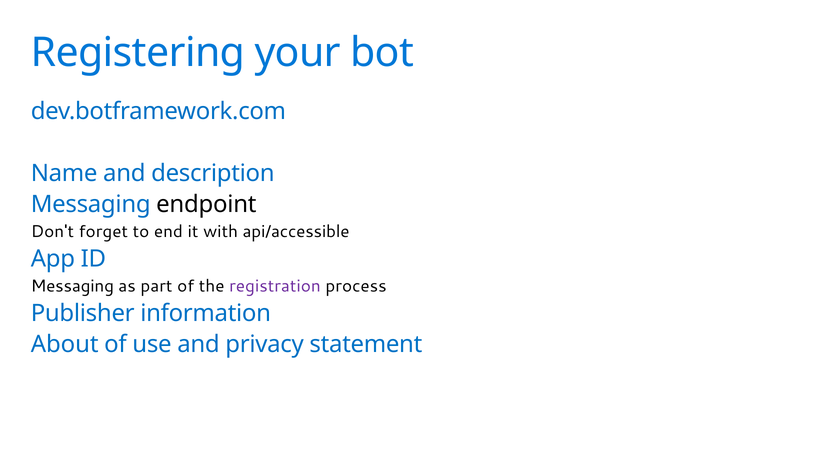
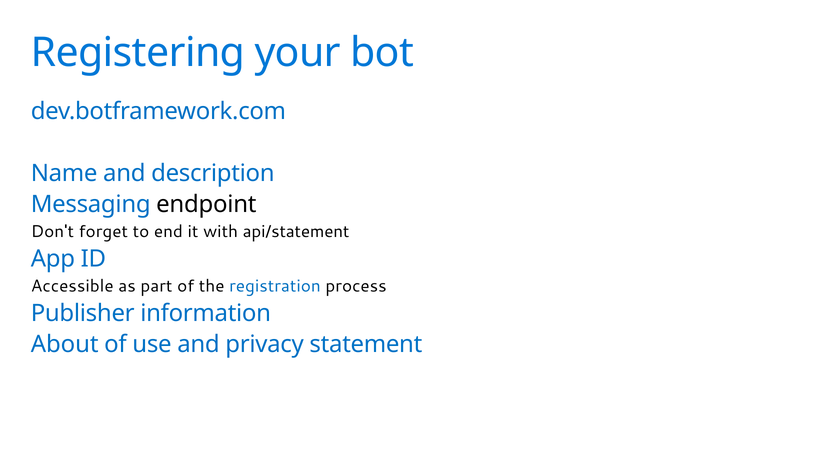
api/accessible: api/accessible -> api/statement
Messaging at (72, 286): Messaging -> Accessible
registration colour: purple -> blue
